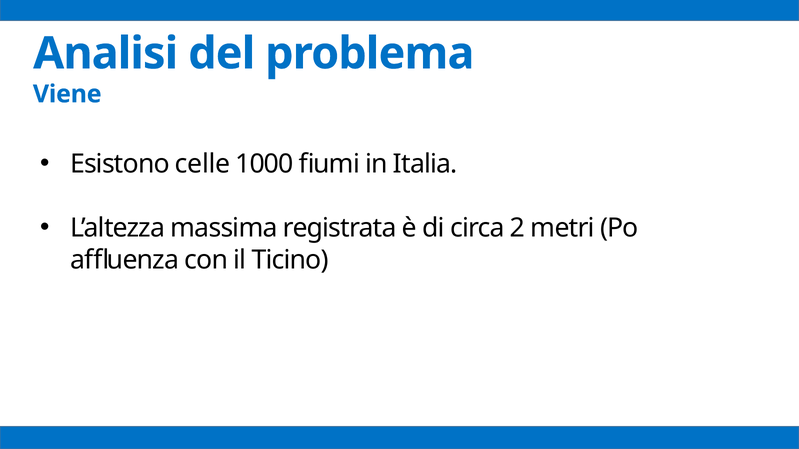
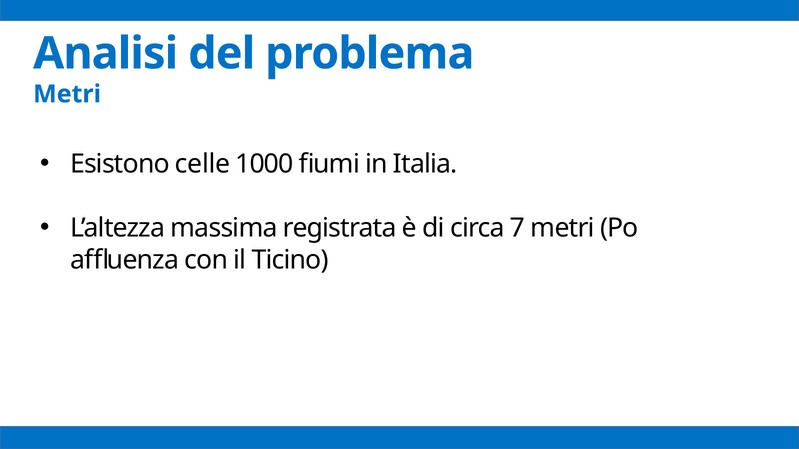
Viene at (67, 94): Viene -> Metri
2: 2 -> 7
